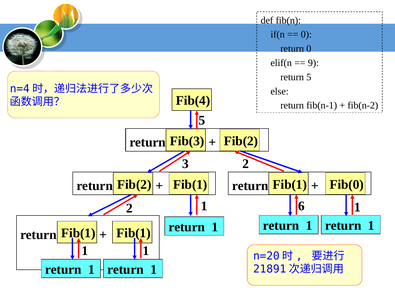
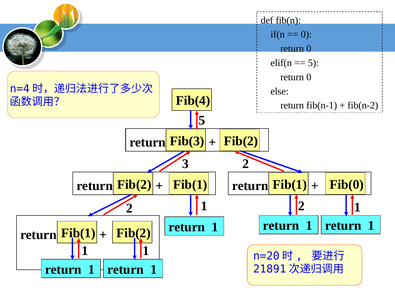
9 at (313, 63): 9 -> 5
5 at (309, 77): 5 -> 0
2 1 6: 6 -> 2
Fib(1 Fib(1: Fib(1 -> Fib(2
